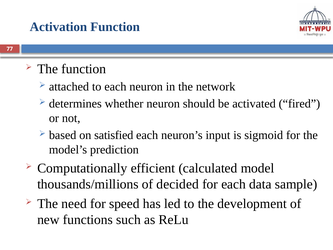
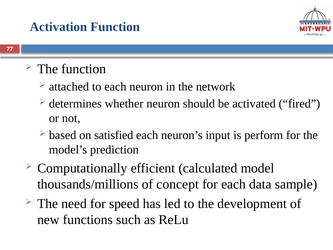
sigmoid: sigmoid -> perform
decided: decided -> concept
